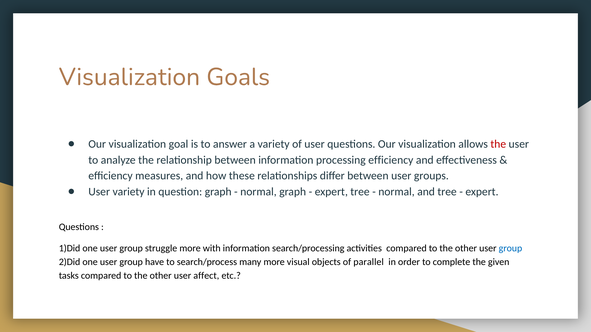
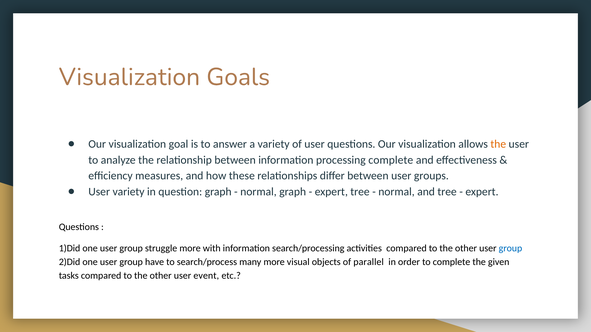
the at (498, 144) colour: red -> orange
processing efficiency: efficiency -> complete
affect: affect -> event
